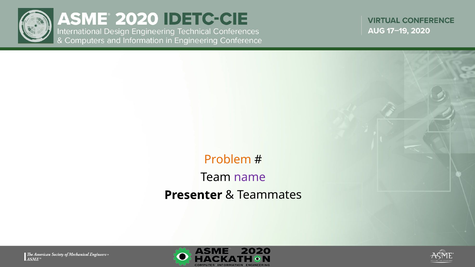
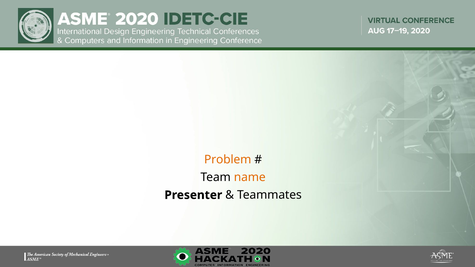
name colour: purple -> orange
